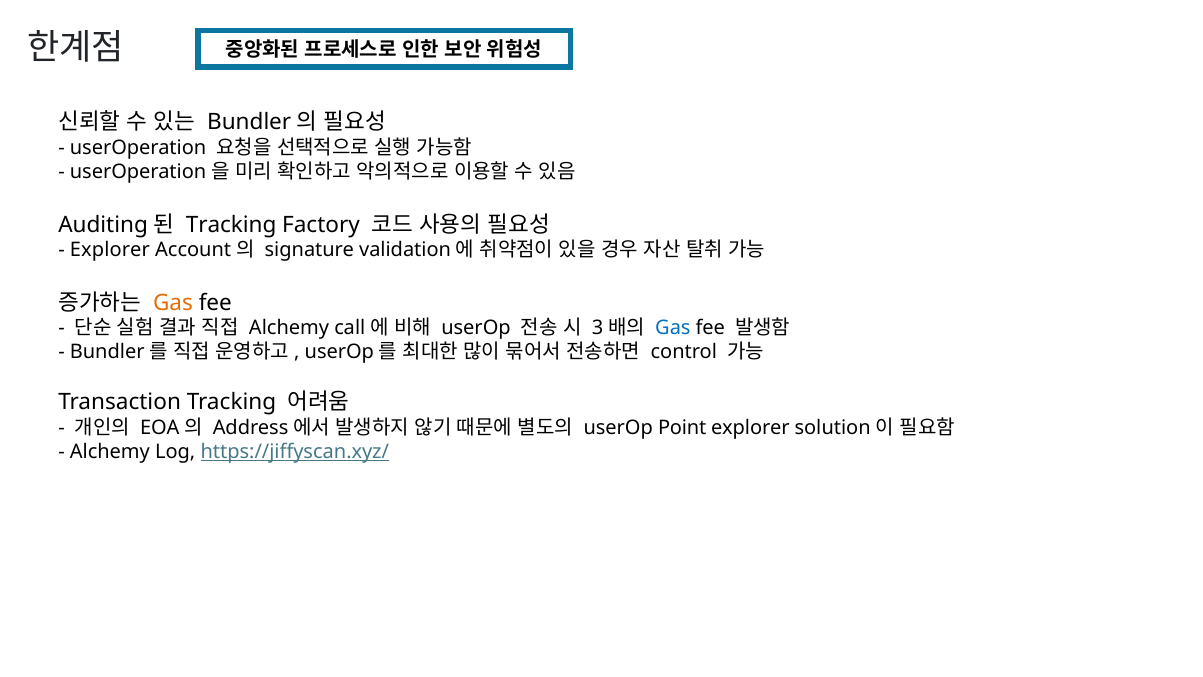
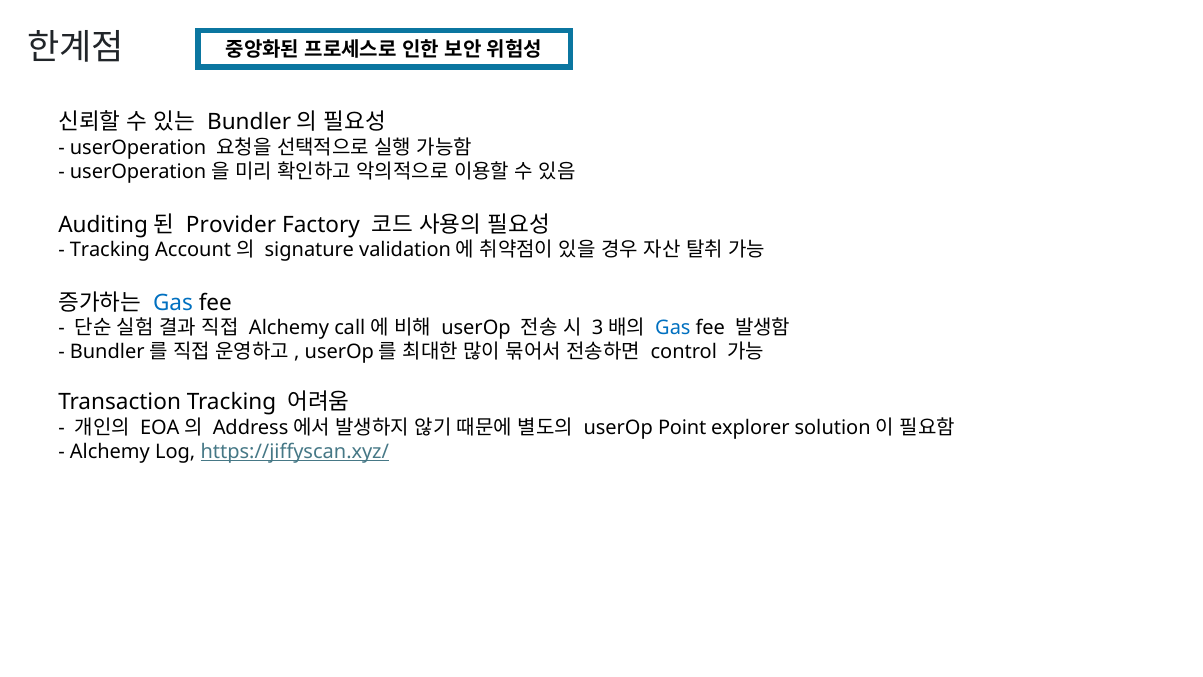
Tracking at (231, 225): Tracking -> Provider
Explorer at (110, 250): Explorer -> Tracking
Gas at (173, 303) colour: orange -> blue
